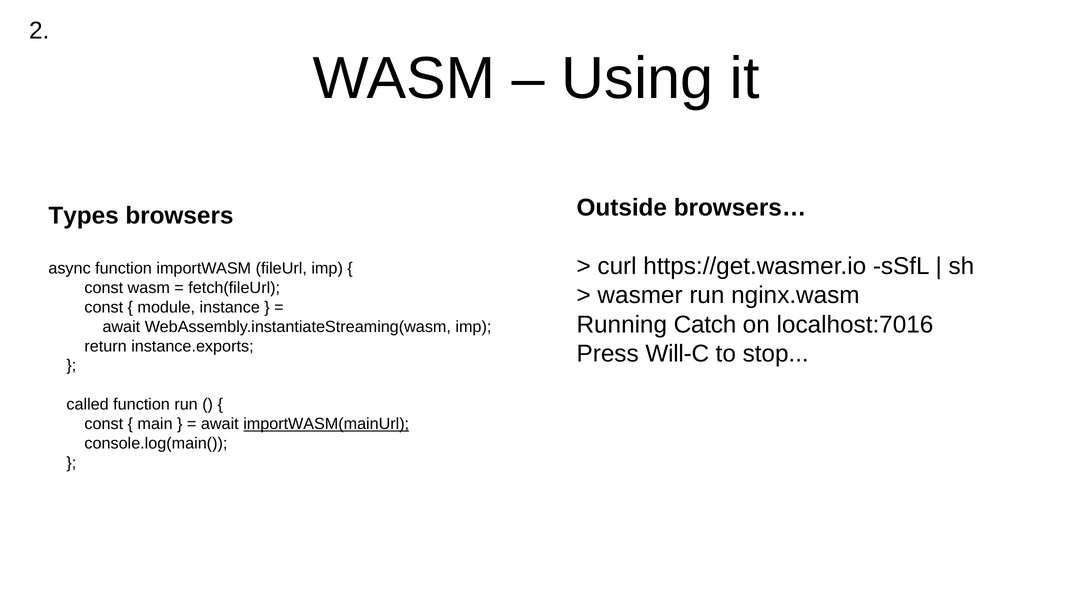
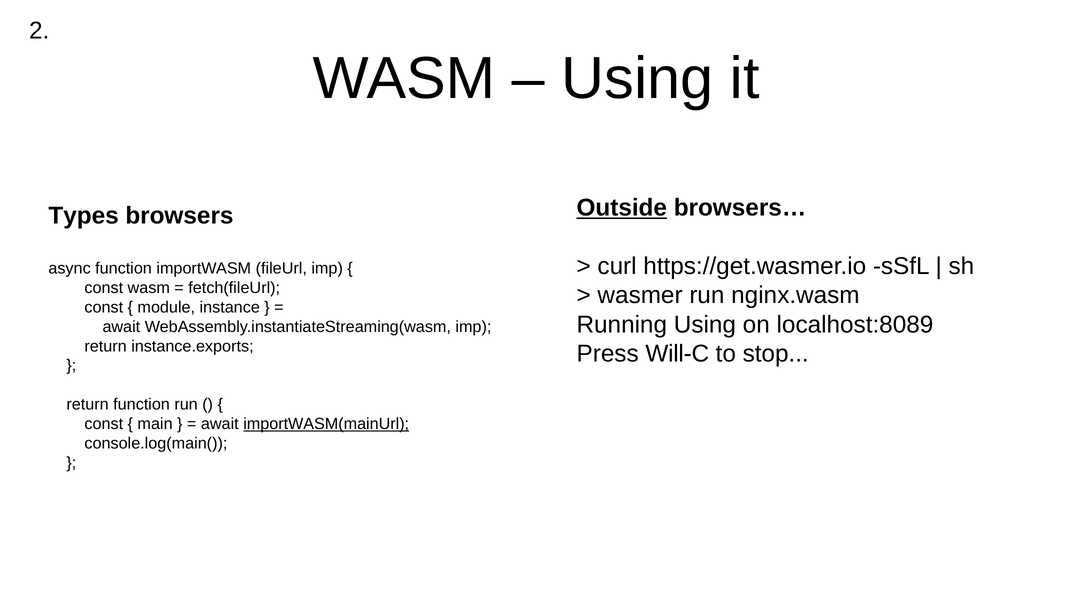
Outside underline: none -> present
Running Catch: Catch -> Using
localhost:7016: localhost:7016 -> localhost:8089
called at (88, 405): called -> return
